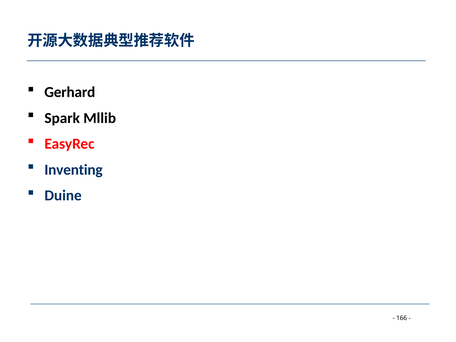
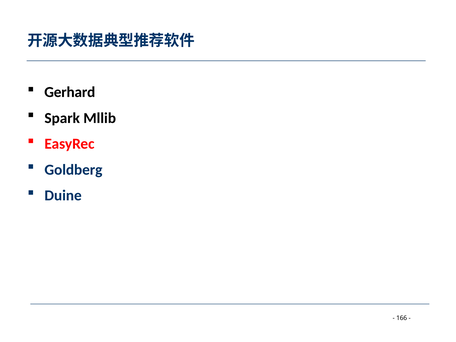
Inventing: Inventing -> Goldberg
